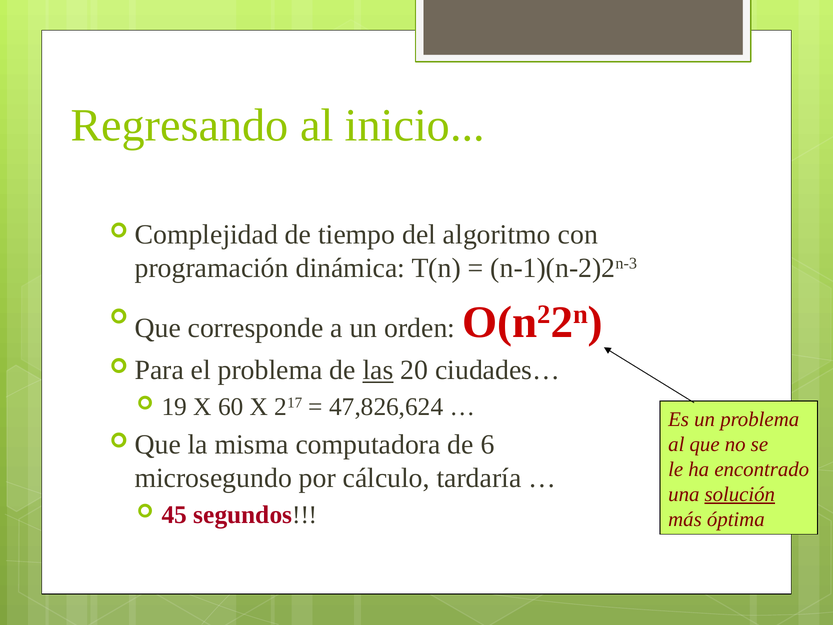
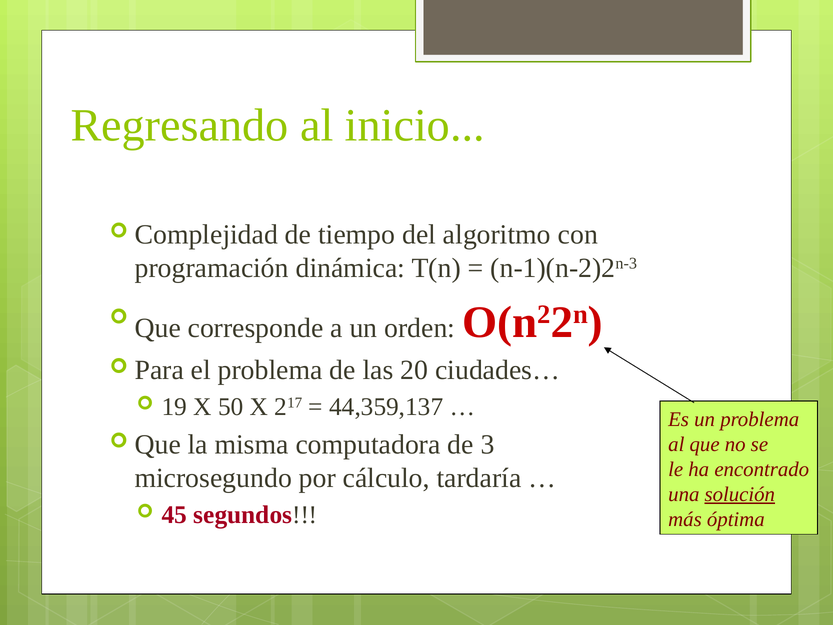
las underline: present -> none
60: 60 -> 50
47,826,624: 47,826,624 -> 44,359,137
6: 6 -> 3
